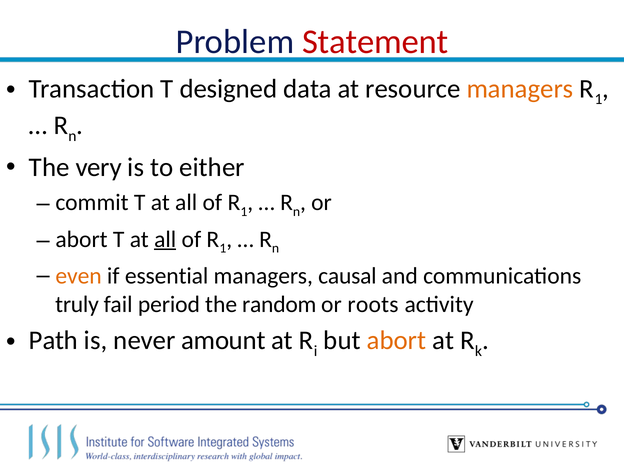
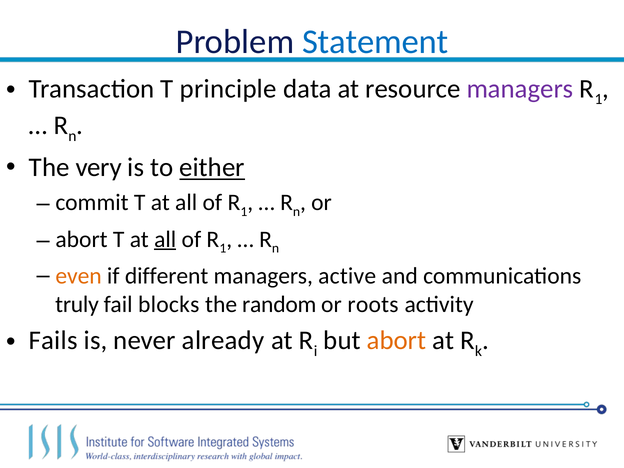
Statement colour: red -> blue
designed: designed -> principle
managers at (520, 89) colour: orange -> purple
either underline: none -> present
essential: essential -> different
causal: causal -> active
period: period -> blocks
Path: Path -> Fails
amount: amount -> already
